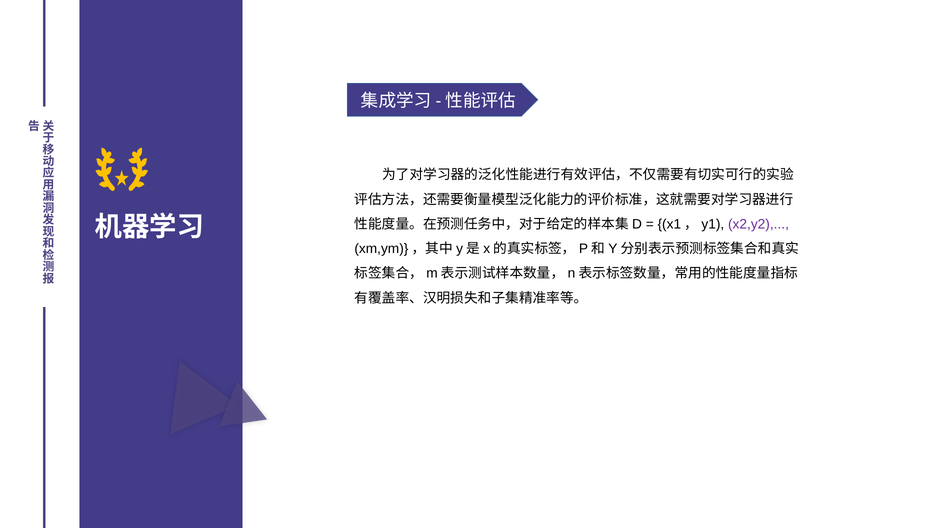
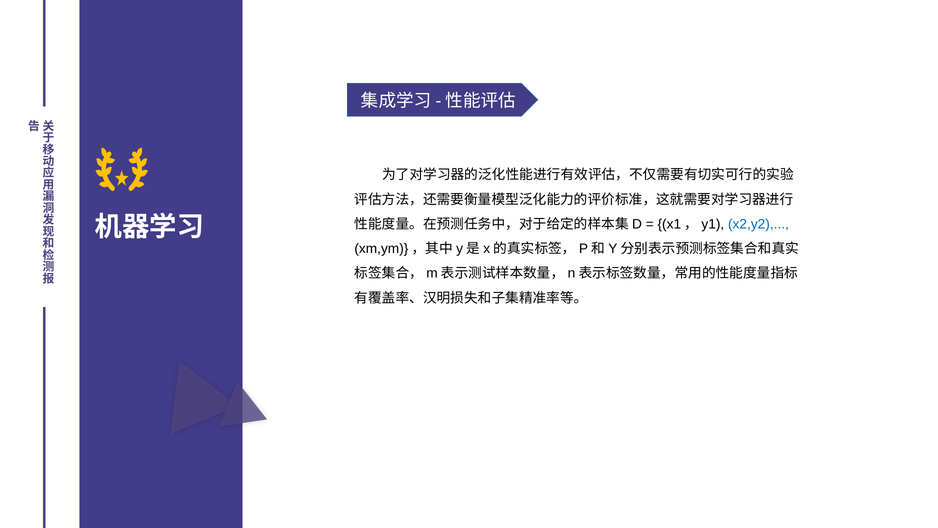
x2,y2 colour: purple -> blue
